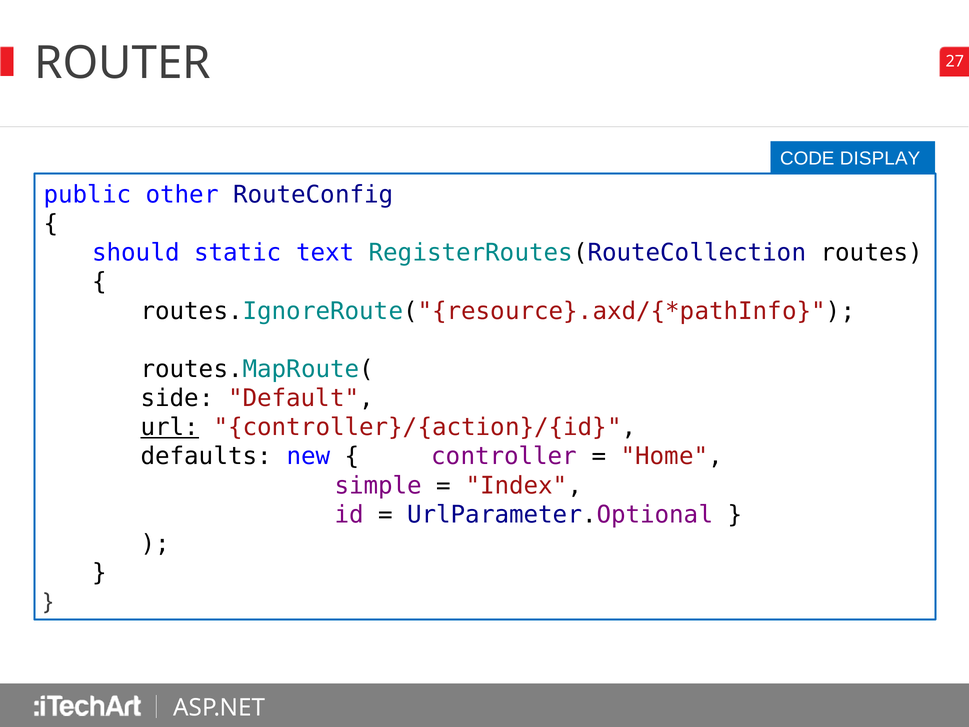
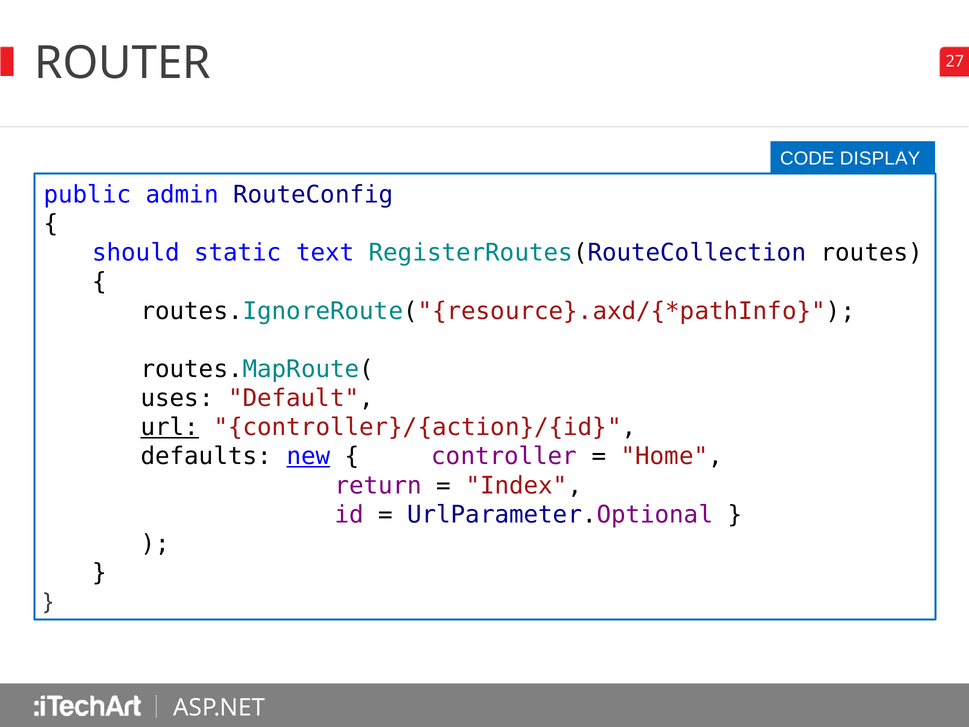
other: other -> admin
side: side -> uses
new underline: none -> present
simple: simple -> return
